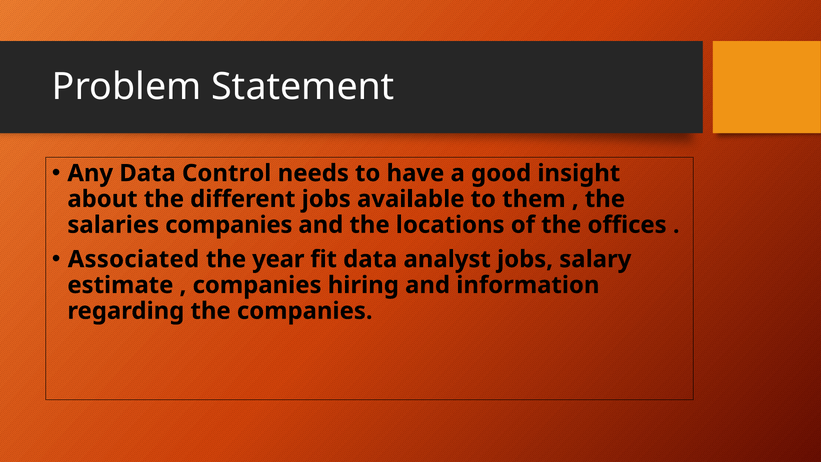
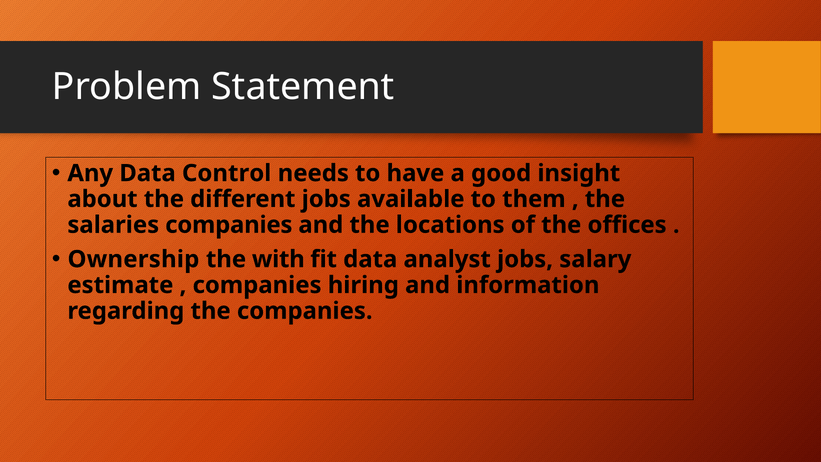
Associated: Associated -> Ownership
year: year -> with
